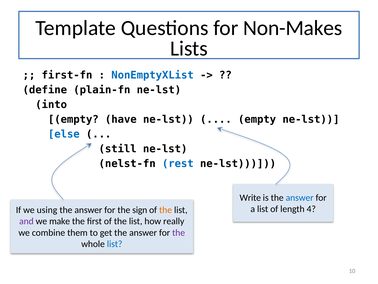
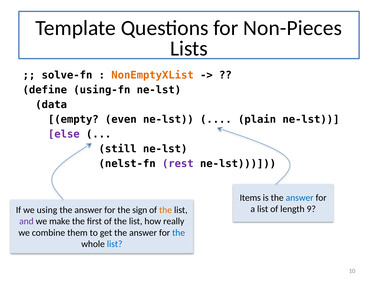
Non-Makes: Non-Makes -> Non-Pieces
first-fn: first-fn -> solve-fn
NonEmptyXList colour: blue -> orange
plain-fn: plain-fn -> using-fn
into: into -> data
have: have -> even
empty at (257, 119): empty -> plain
else colour: blue -> purple
rest colour: blue -> purple
Write: Write -> Items
4: 4 -> 9
the at (179, 232) colour: purple -> blue
